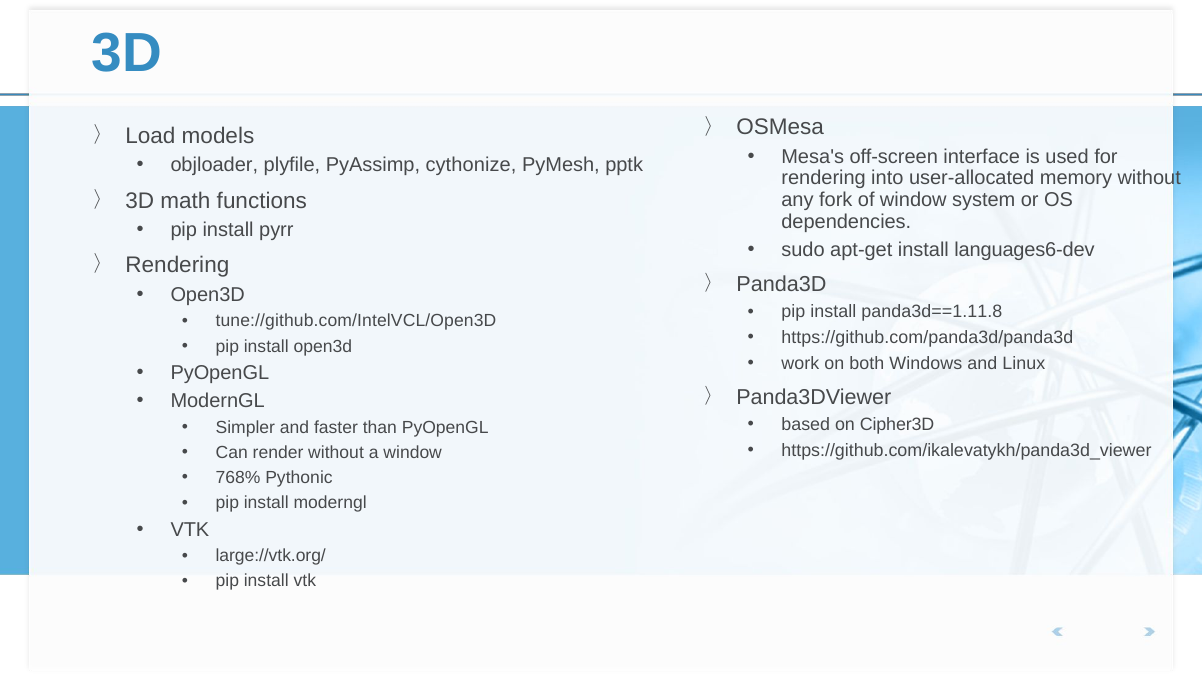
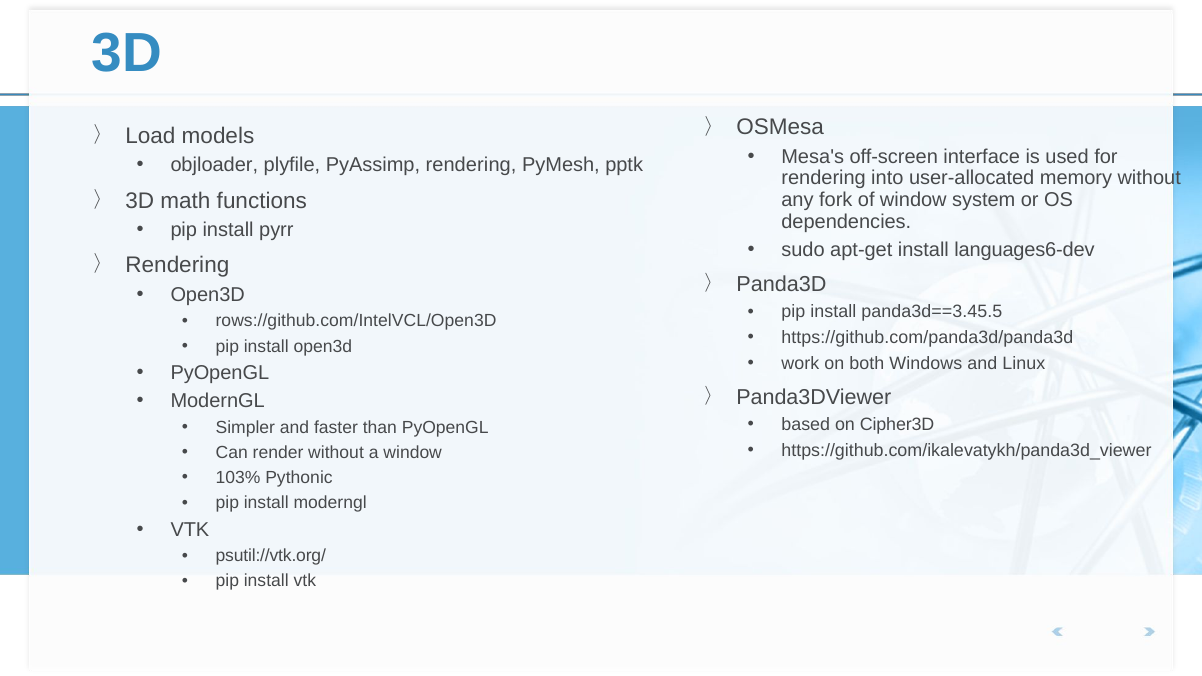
PyAssimp cythonize: cythonize -> rendering
panda3d==1.11.8: panda3d==1.11.8 -> panda3d==3.45.5
tune://github.com/IntelVCL/Open3D: tune://github.com/IntelVCL/Open3D -> rows://github.com/IntelVCL/Open3D
768%: 768% -> 103%
large://vtk.org/: large://vtk.org/ -> psutil://vtk.org/
